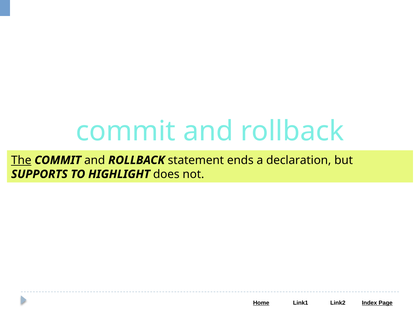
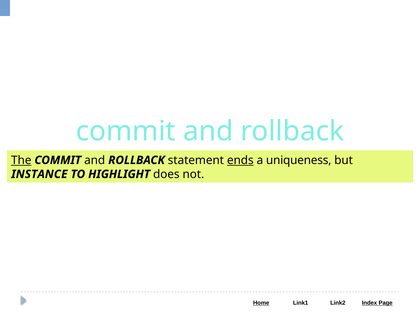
ends underline: none -> present
declaration: declaration -> uniqueness
SUPPORTS: SUPPORTS -> INSTANCE
